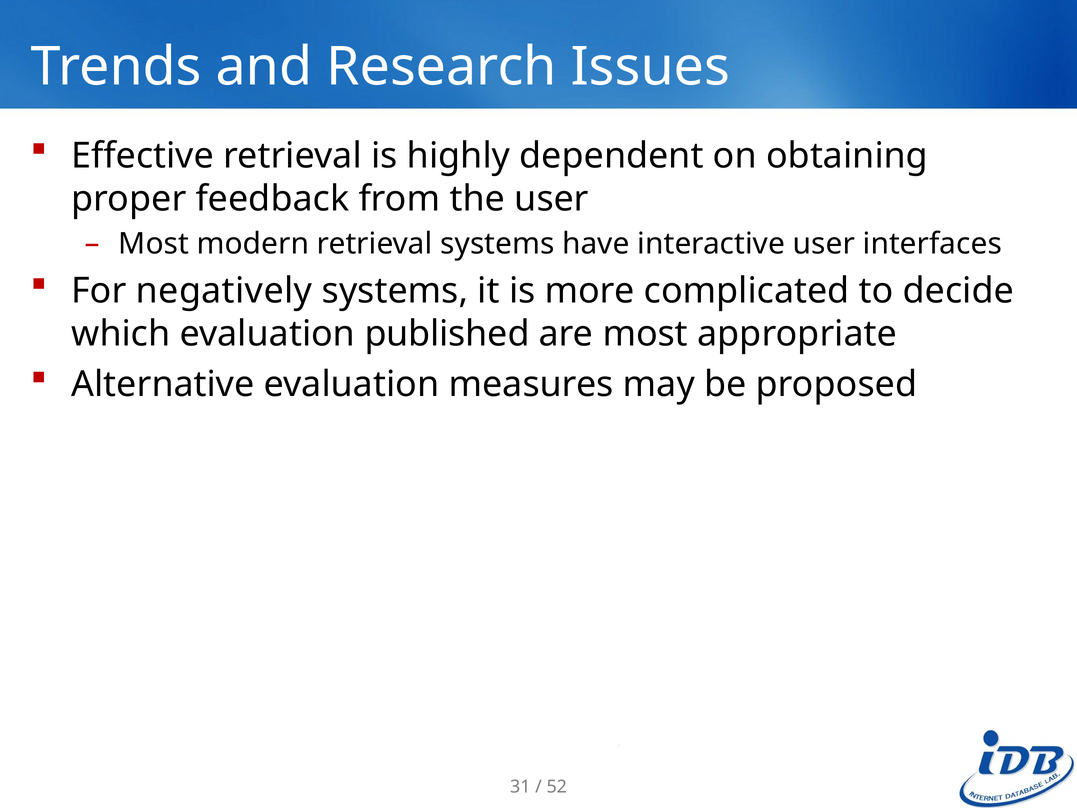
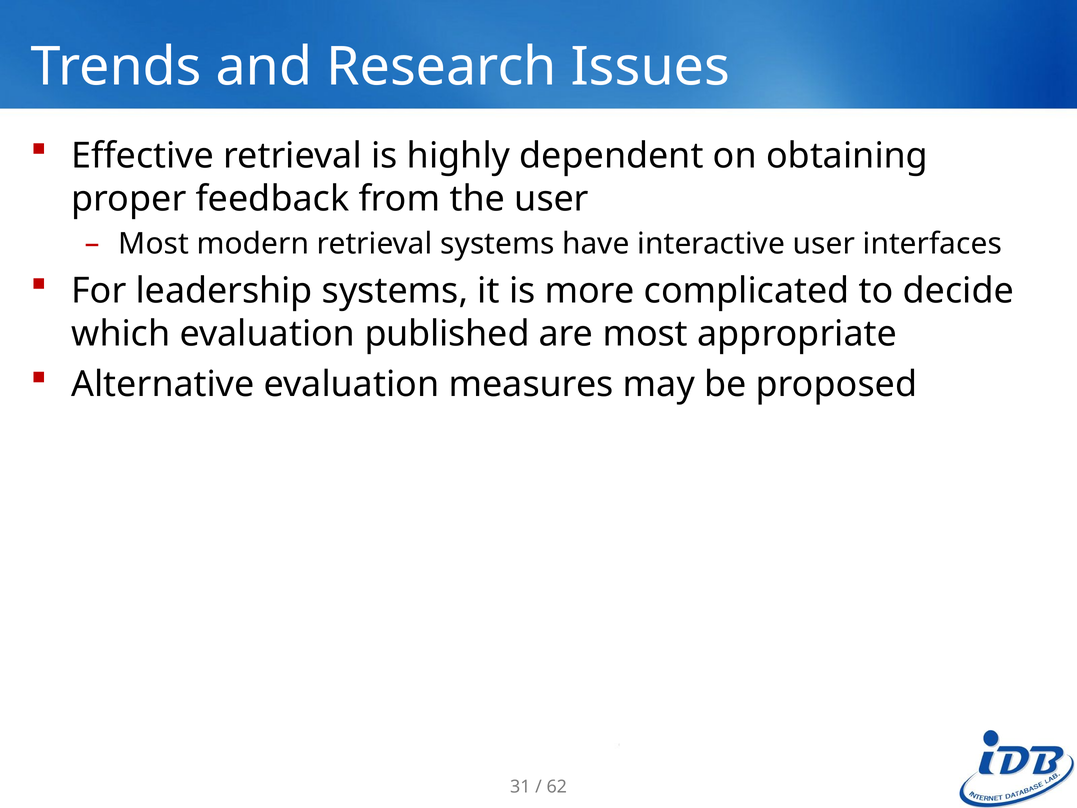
negatively: negatively -> leadership
52: 52 -> 62
